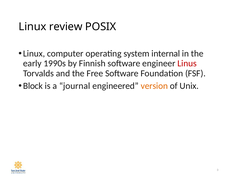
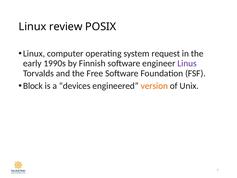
internal: internal -> request
Linus colour: red -> purple
journal: journal -> devices
